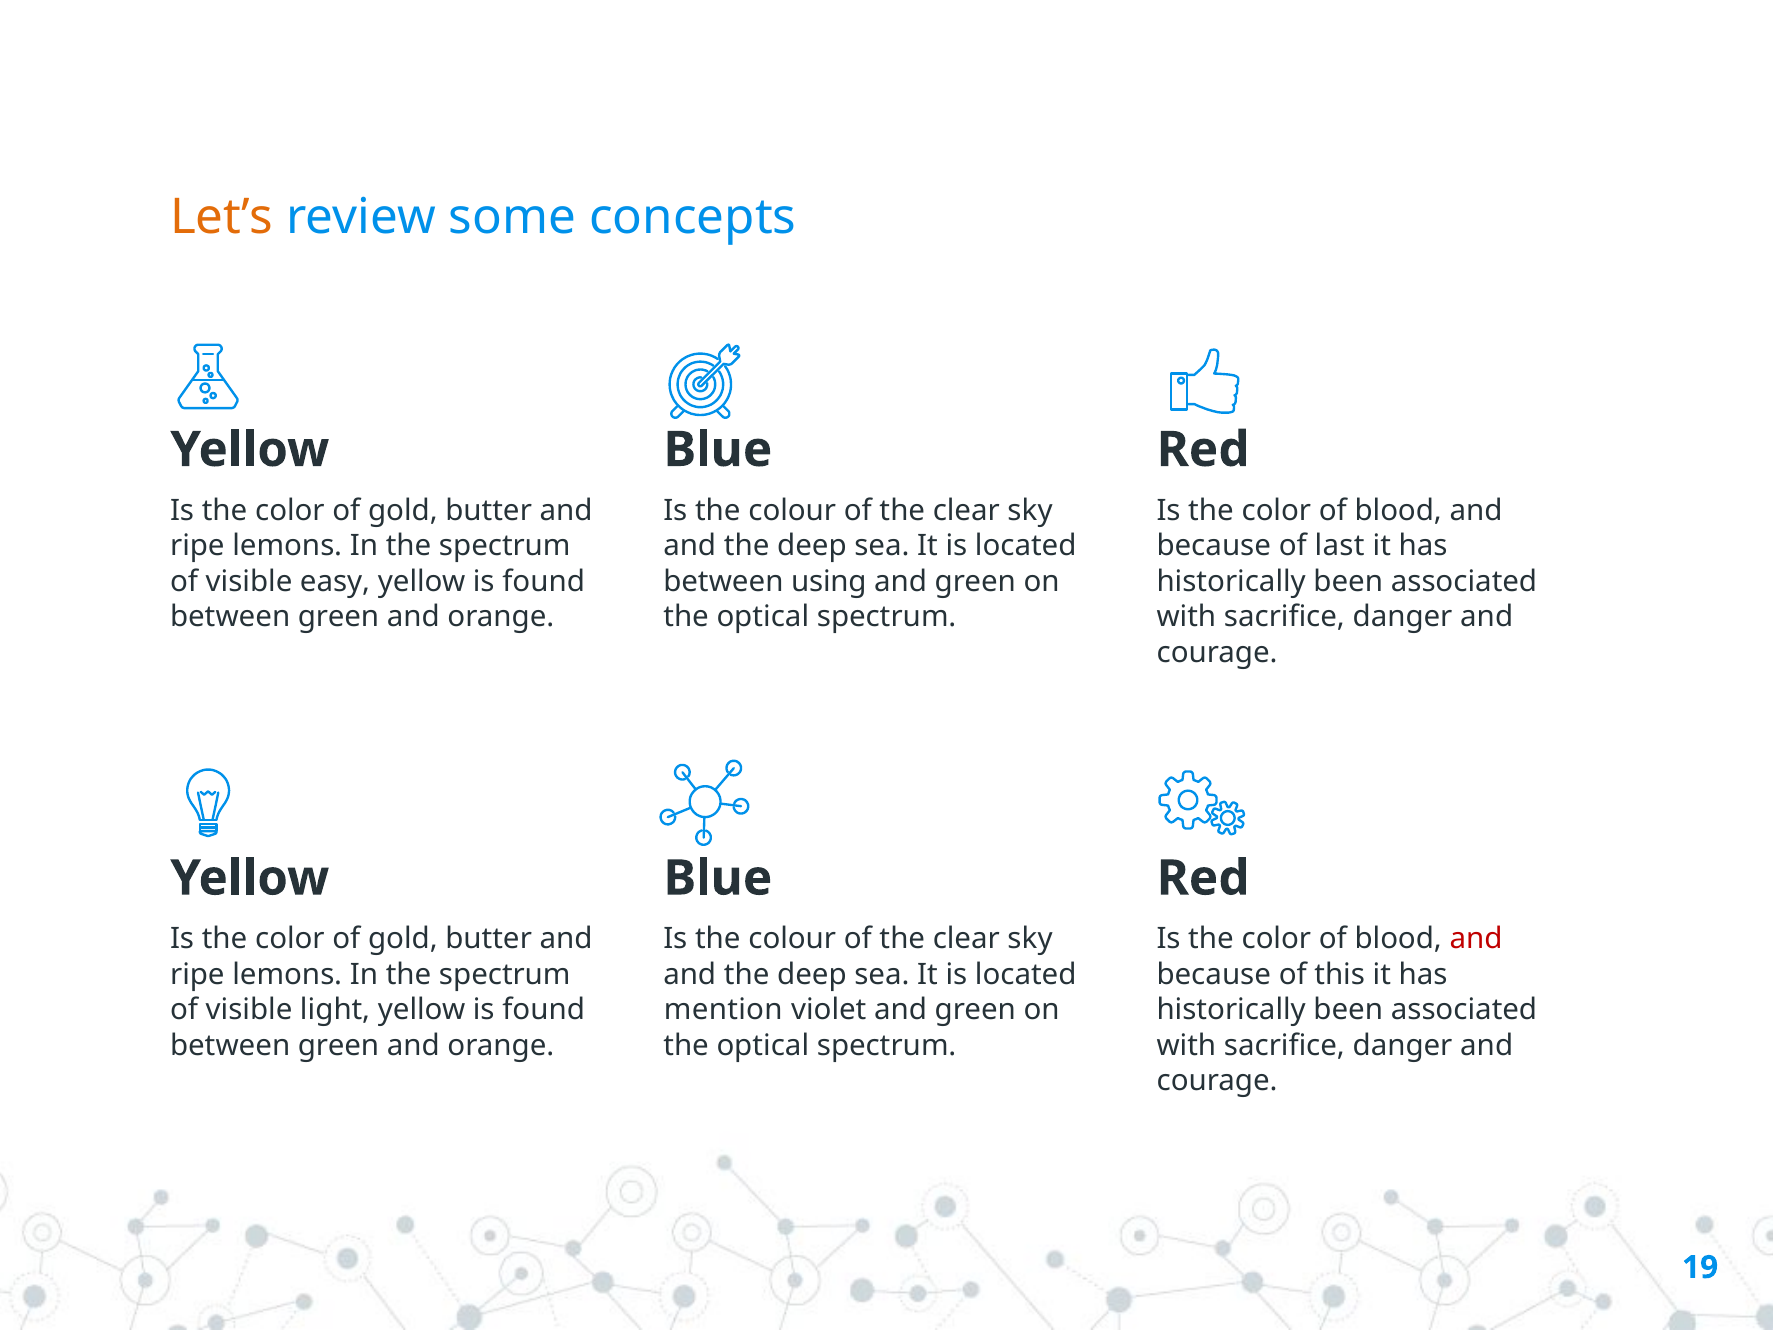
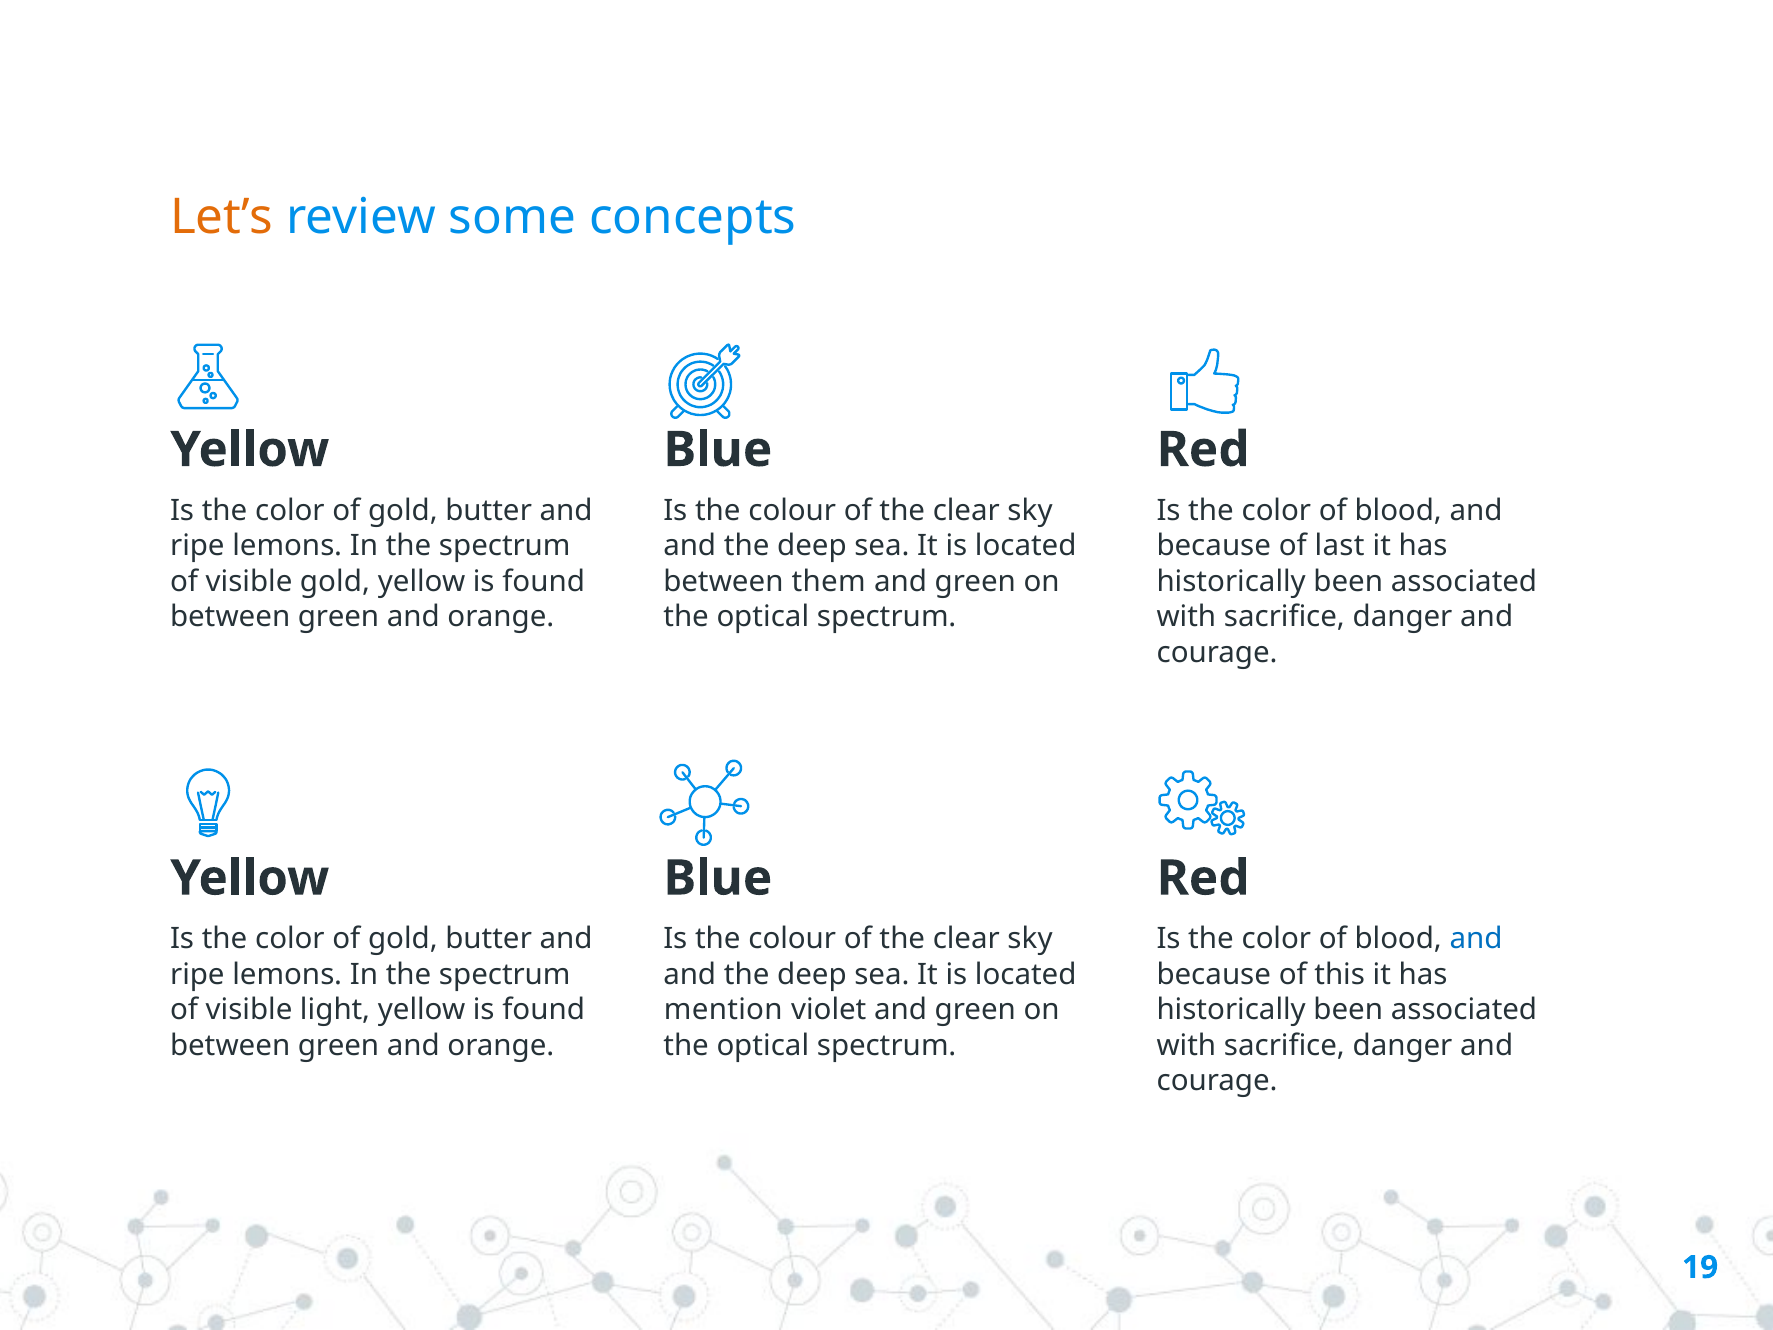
visible easy: easy -> gold
using: using -> them
and at (1476, 939) colour: red -> blue
